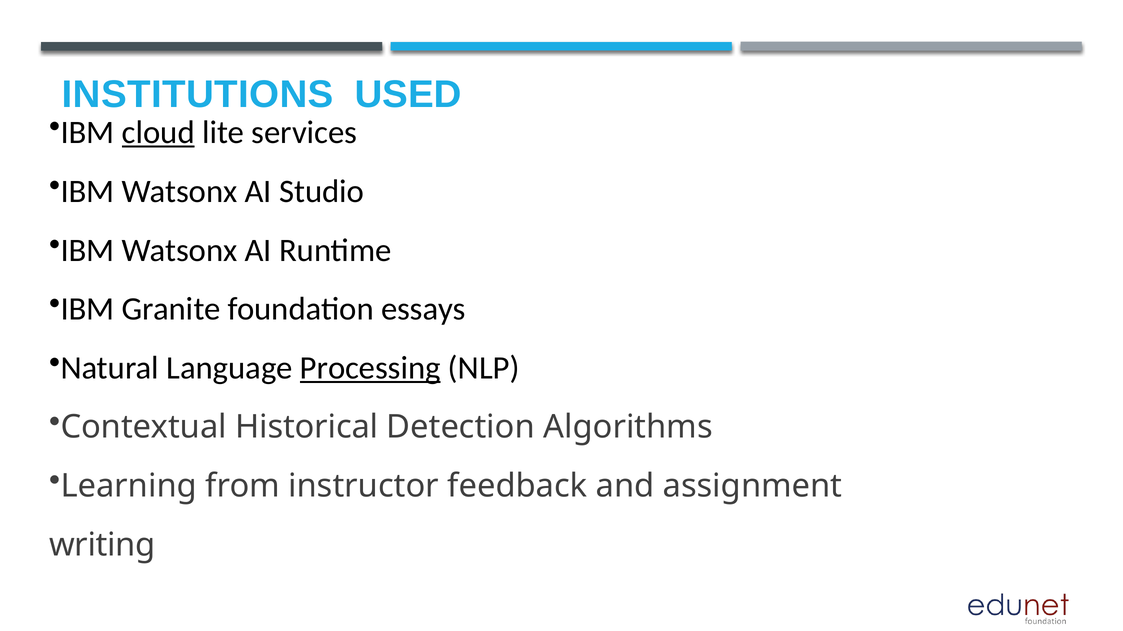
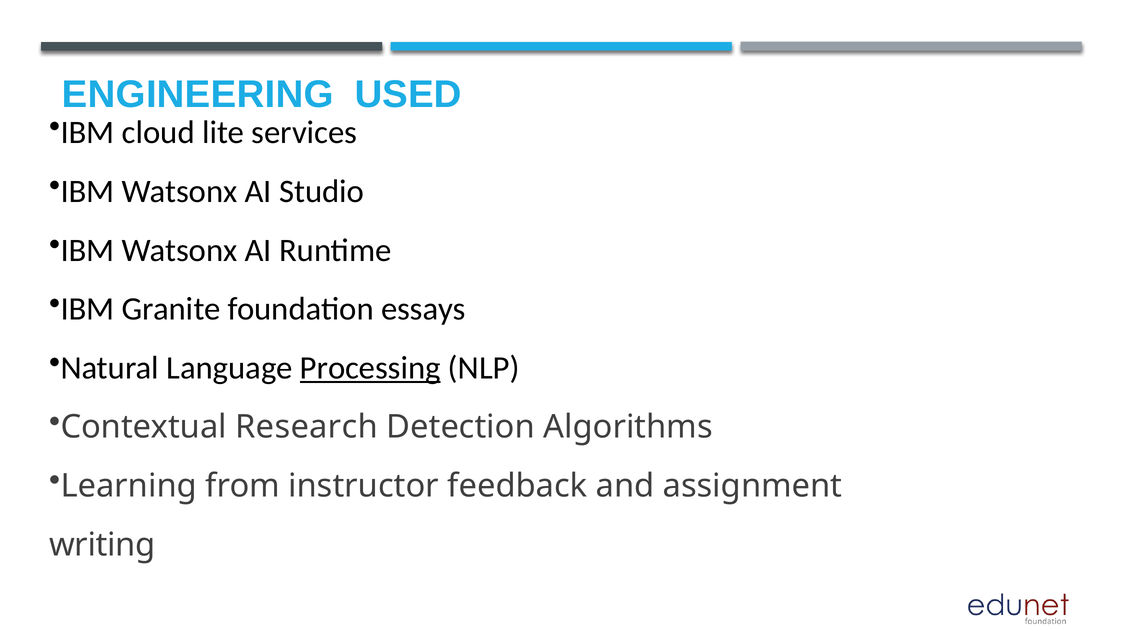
INSTITUTIONS: INSTITUTIONS -> ENGINEERING
cloud underline: present -> none
Historical: Historical -> Research
